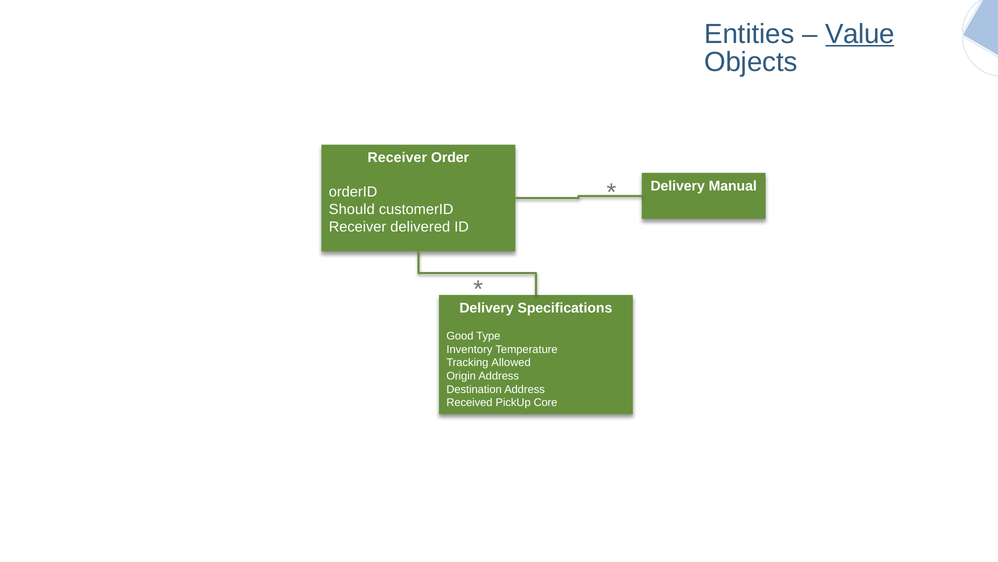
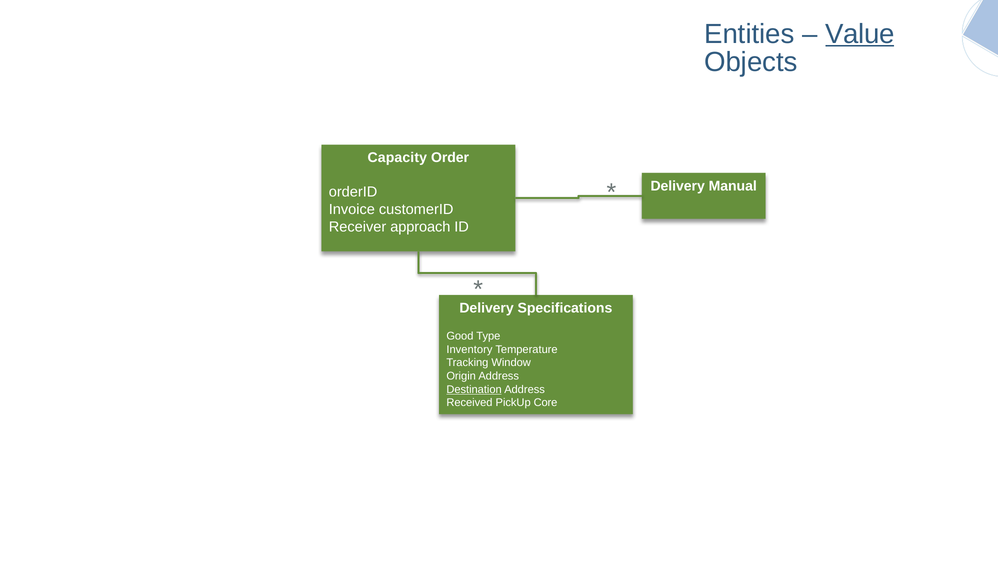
Receiver at (397, 158): Receiver -> Capacity
Should: Should -> Invoice
delivered: delivered -> approach
Allowed: Allowed -> Window
Destination underline: none -> present
